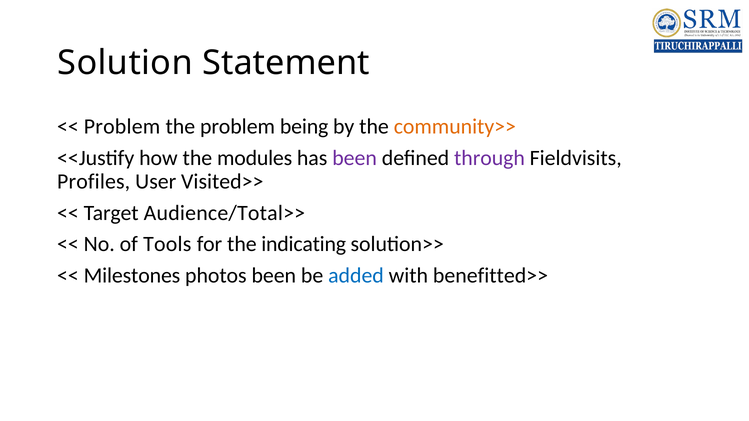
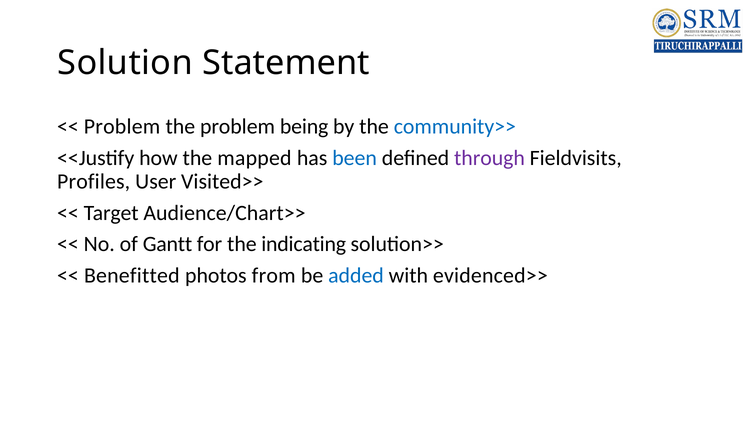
community>> colour: orange -> blue
modules: modules -> mapped
been at (355, 158) colour: purple -> blue
Audience/Total>>: Audience/Total>> -> Audience/Chart>>
Tools: Tools -> Gantt
Milestones: Milestones -> Benefitted
photos been: been -> from
benefitted>>: benefitted>> -> evidenced>>
